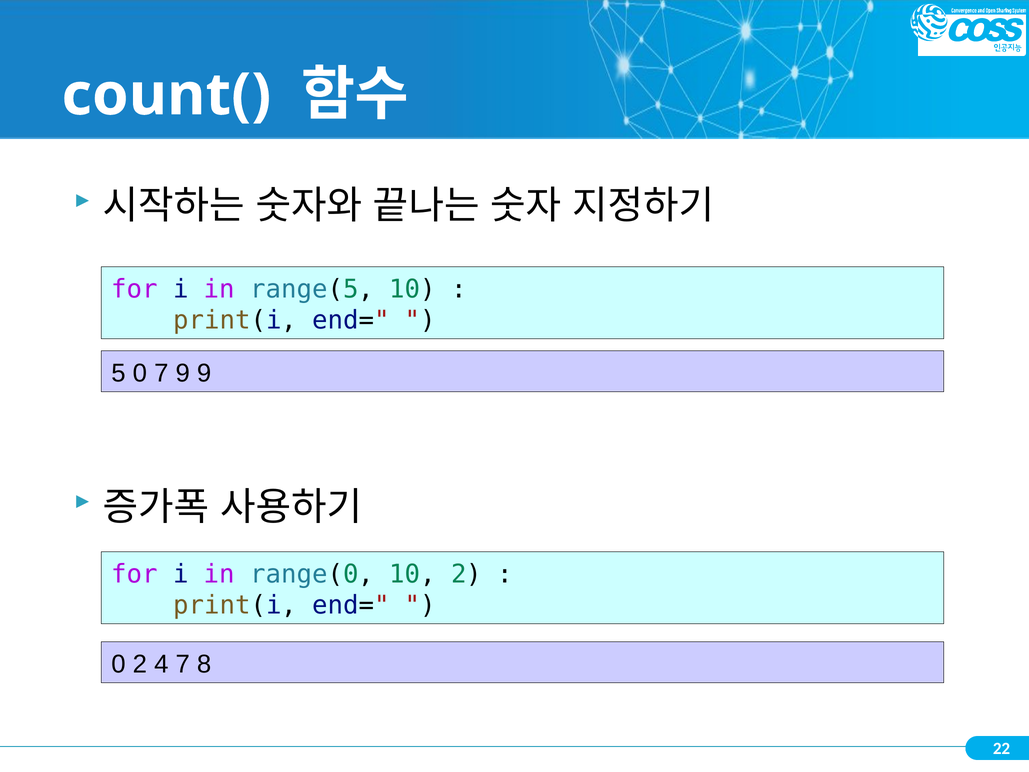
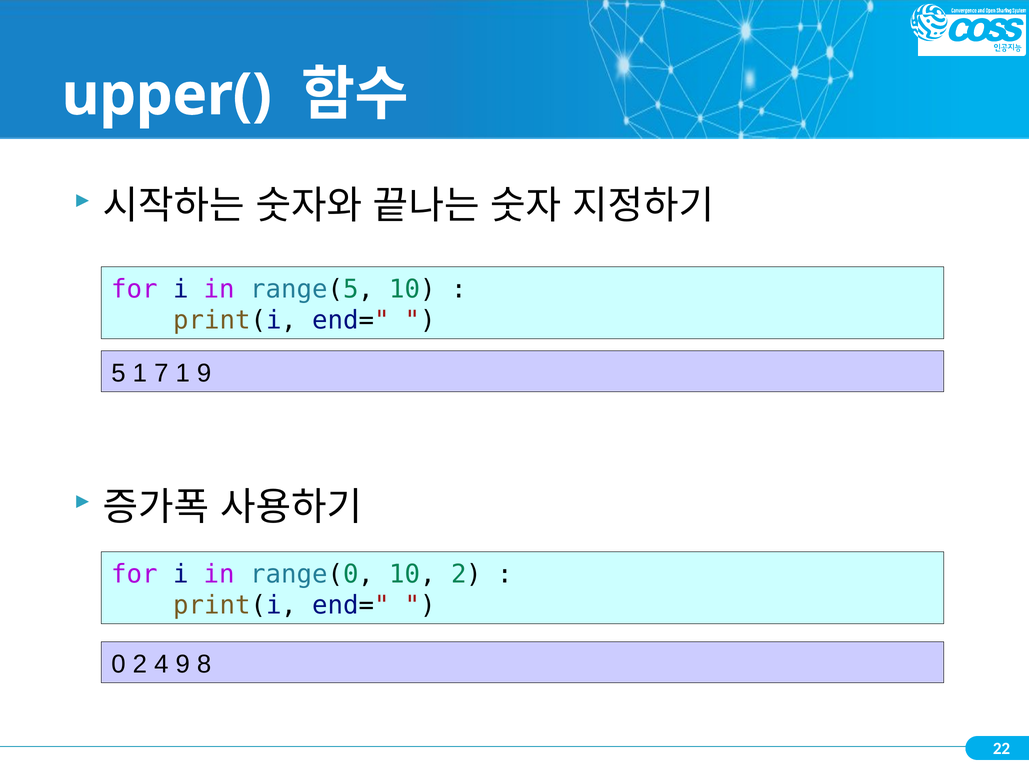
count(: count( -> upper(
5 0: 0 -> 1
7 9: 9 -> 1
4 7: 7 -> 9
